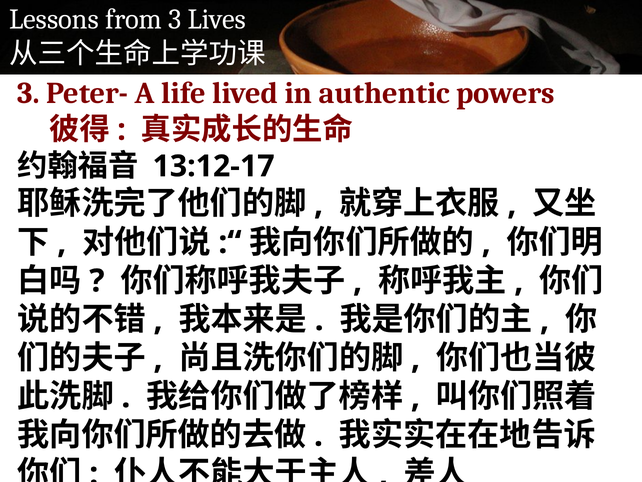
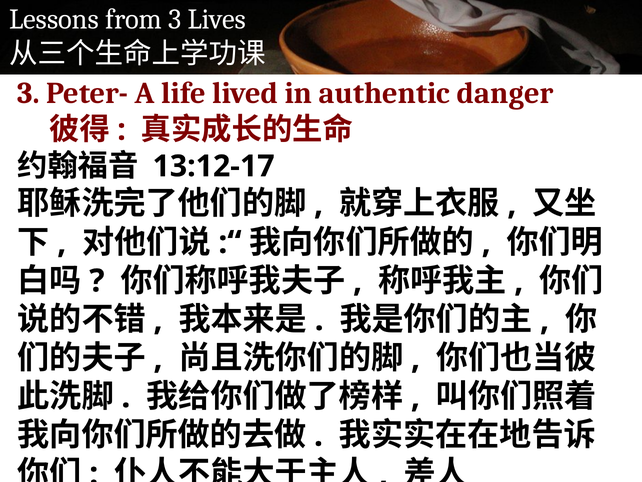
powers: powers -> danger
